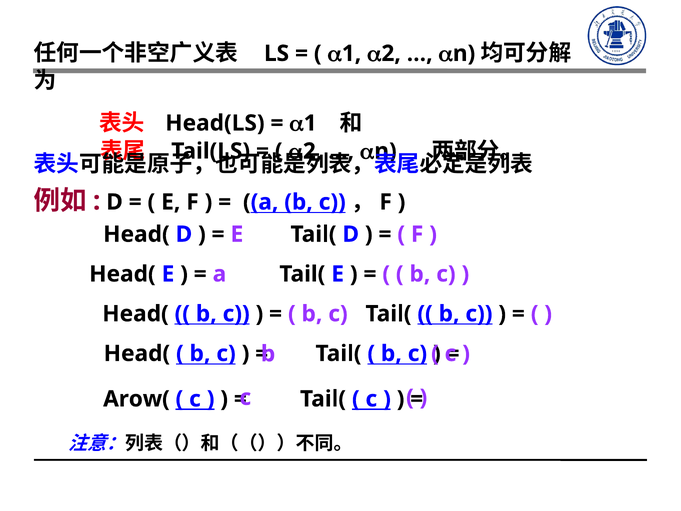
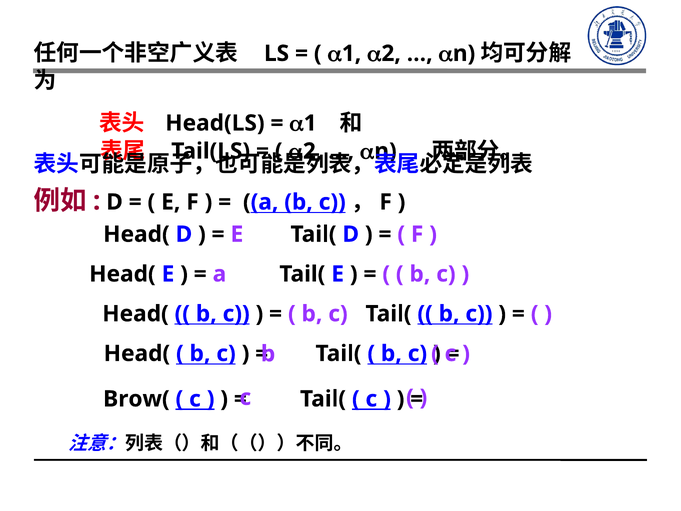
Arow(: Arow( -> Brow(
